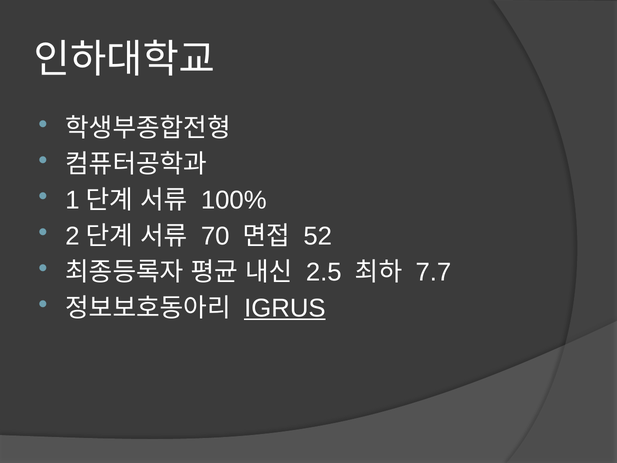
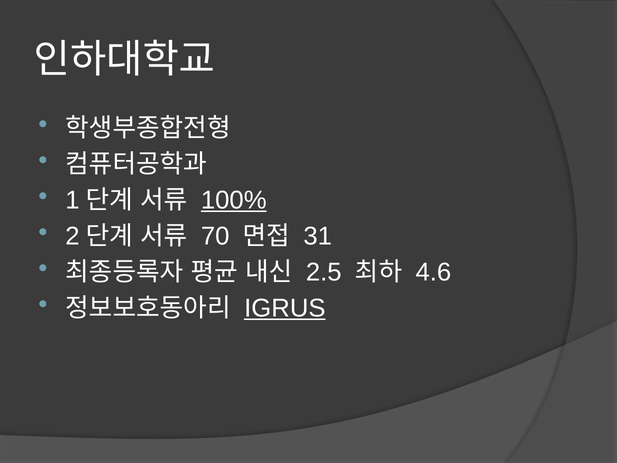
100% underline: none -> present
52: 52 -> 31
7.7: 7.7 -> 4.6
